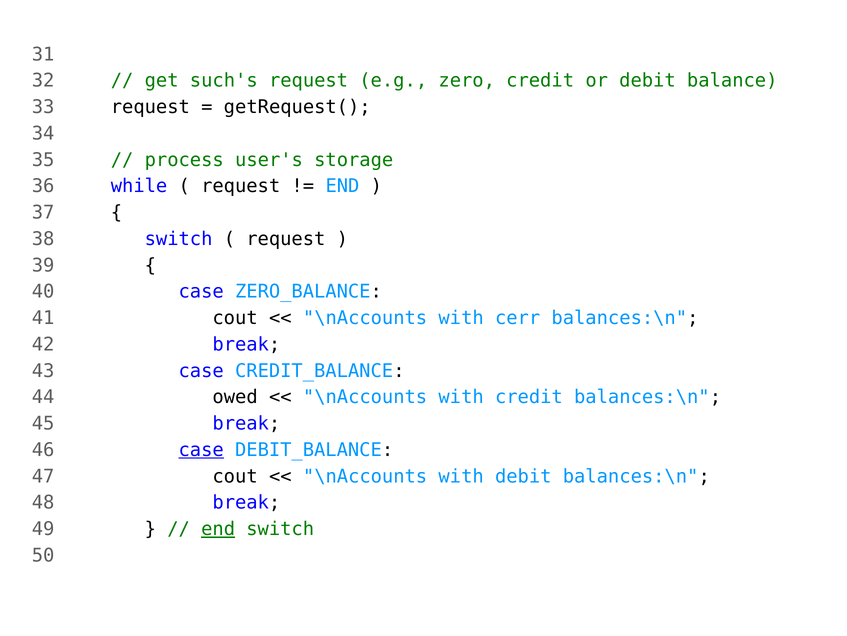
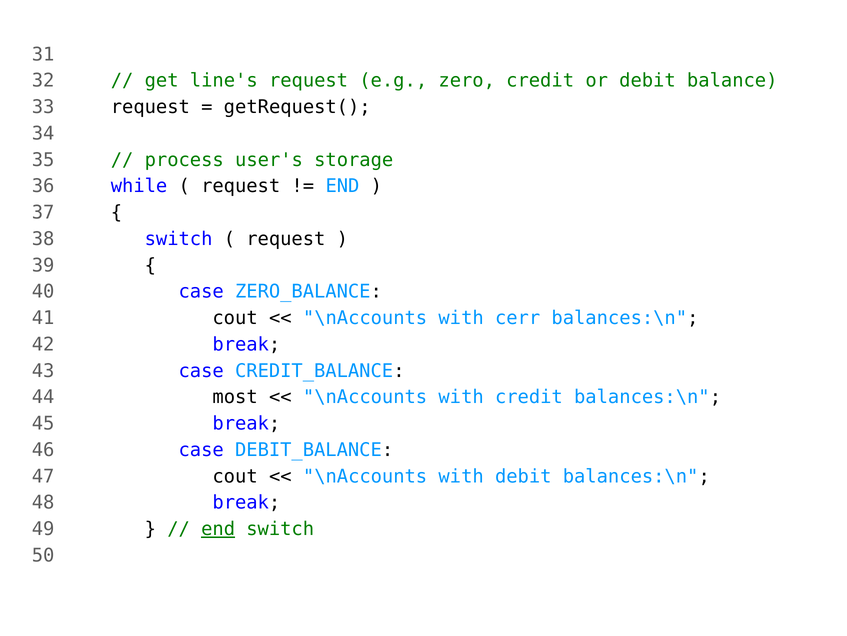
such's: such's -> line's
owed: owed -> most
case at (201, 449) underline: present -> none
